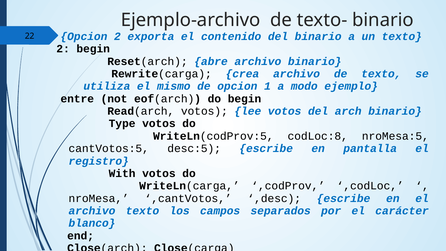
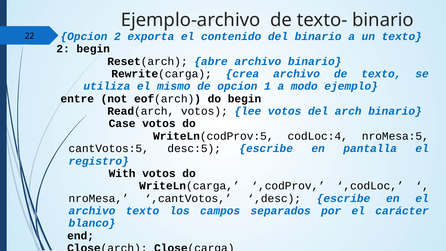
Type: Type -> Case
codLoc:8: codLoc:8 -> codLoc:4
